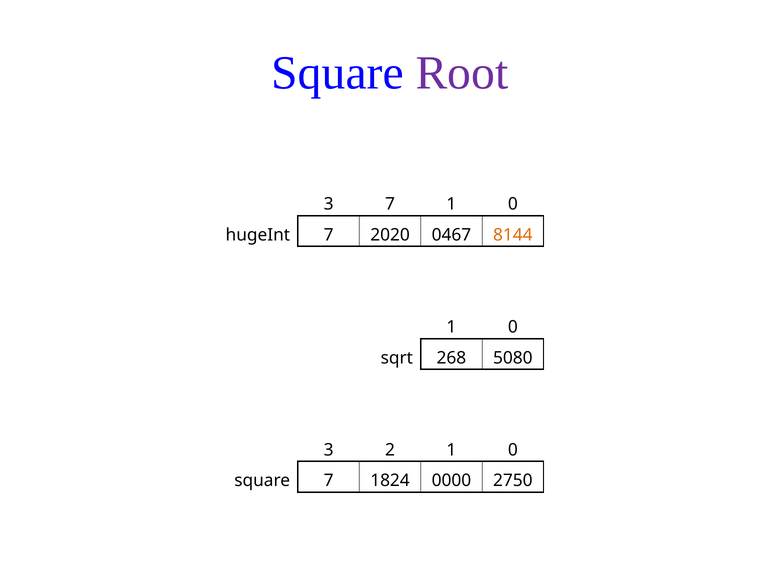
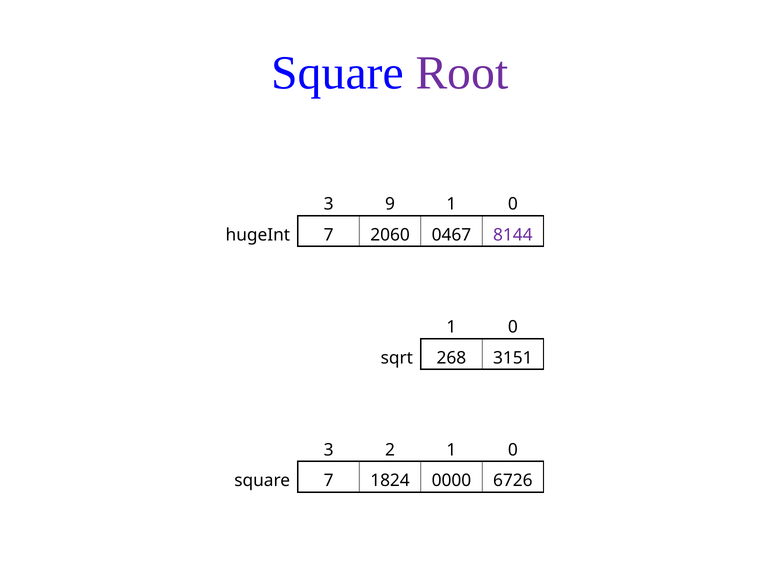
3 7: 7 -> 9
2020: 2020 -> 2060
8144 colour: orange -> purple
5080: 5080 -> 3151
2750: 2750 -> 6726
